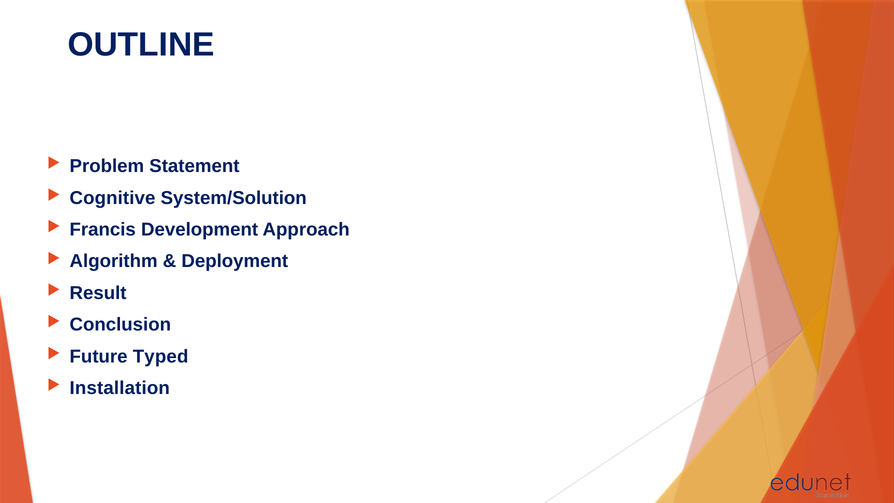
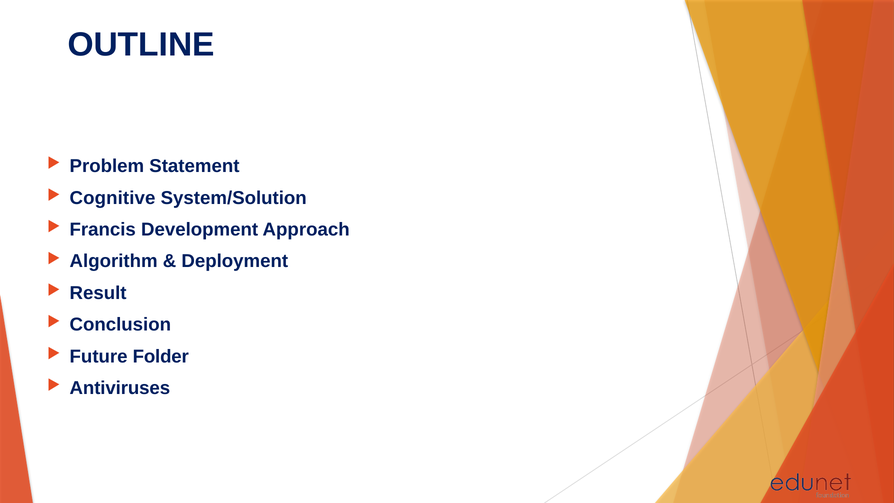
Typed: Typed -> Folder
Installation: Installation -> Antiviruses
